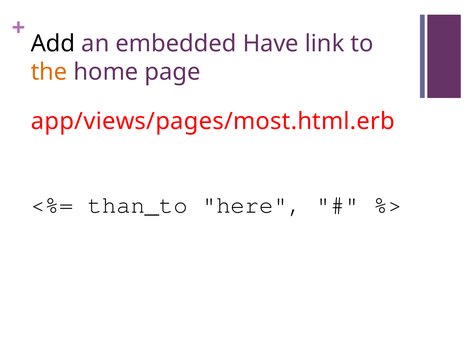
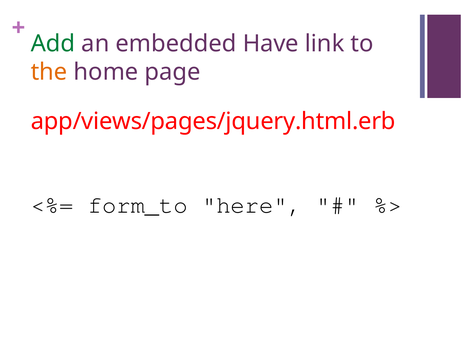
Add colour: black -> green
app/views/pages/most.html.erb: app/views/pages/most.html.erb -> app/views/pages/jquery.html.erb
than_to: than_to -> form_to
